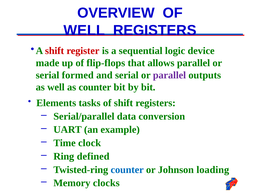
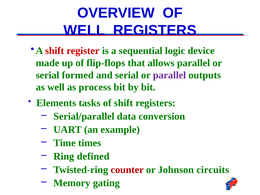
as counter: counter -> process
clock: clock -> times
counter at (127, 170) colour: blue -> red
loading: loading -> circuits
clocks: clocks -> gating
